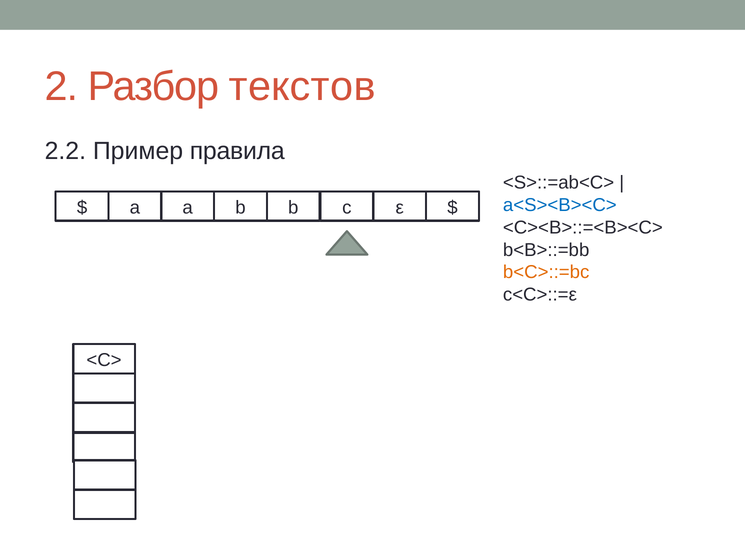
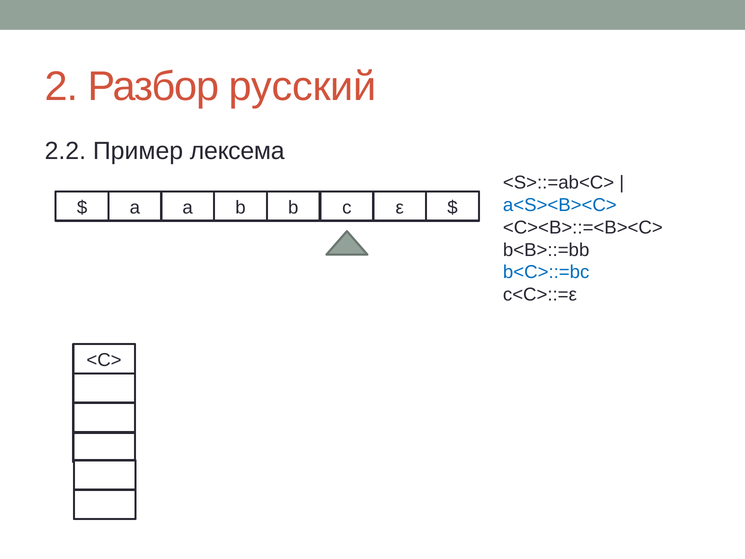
текстов: текстов -> русский
правила: правила -> лексема
b<C>::=bc colour: orange -> blue
